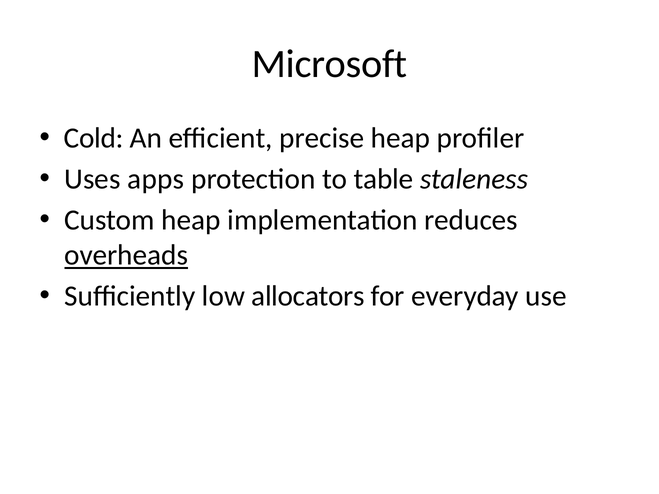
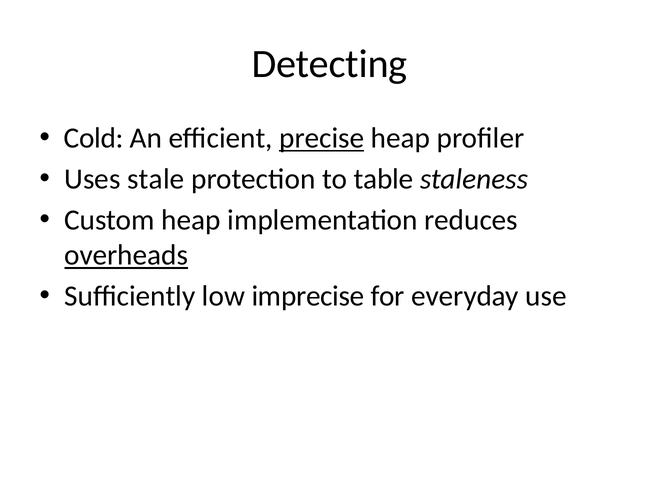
Microsoft: Microsoft -> Detecting
precise underline: none -> present
apps: apps -> stale
allocators: allocators -> imprecise
